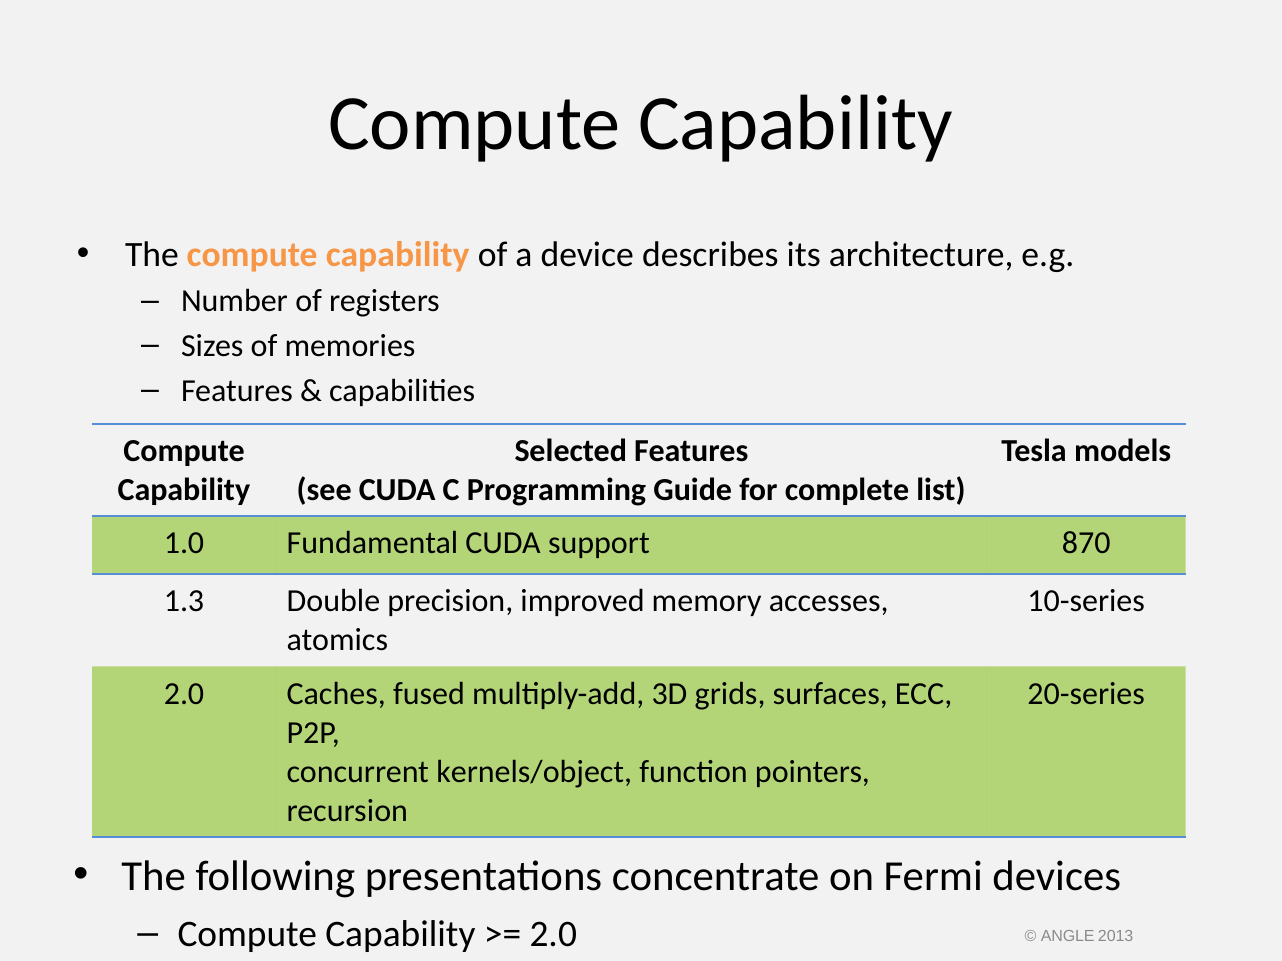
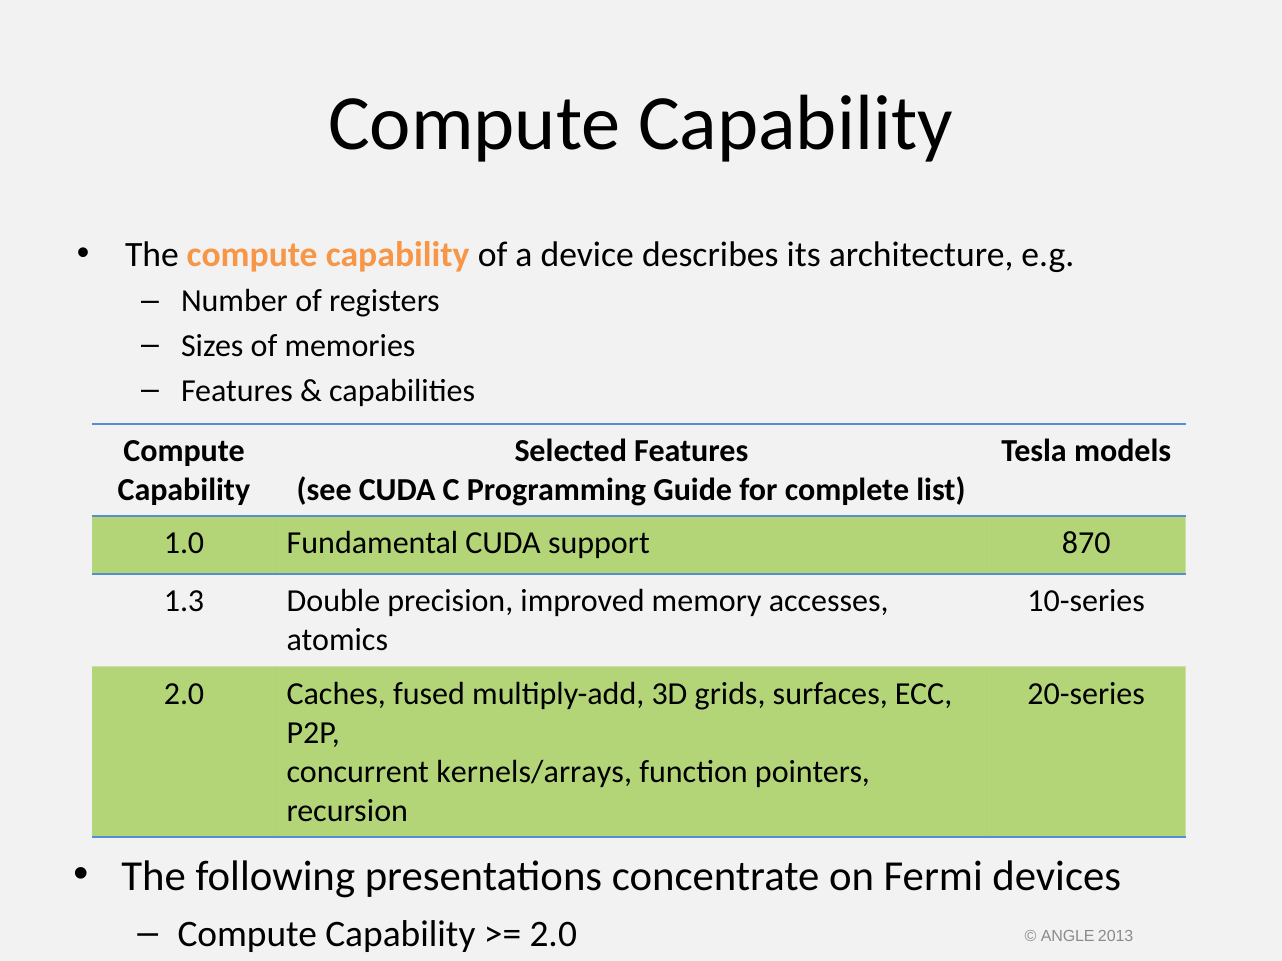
kernels/object: kernels/object -> kernels/arrays
